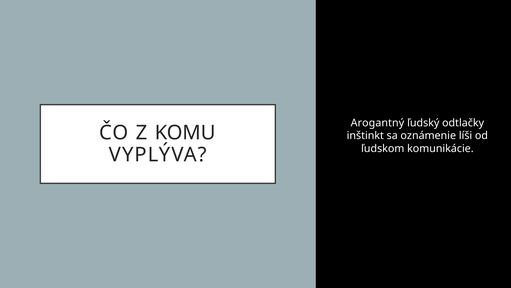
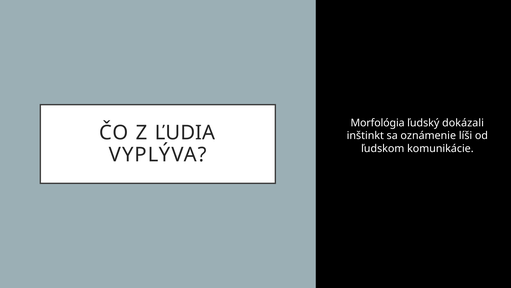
Arogantný: Arogantný -> Morfológia
odtlačky: odtlačky -> dokázali
KOMU: KOMU -> ĽUDIA
